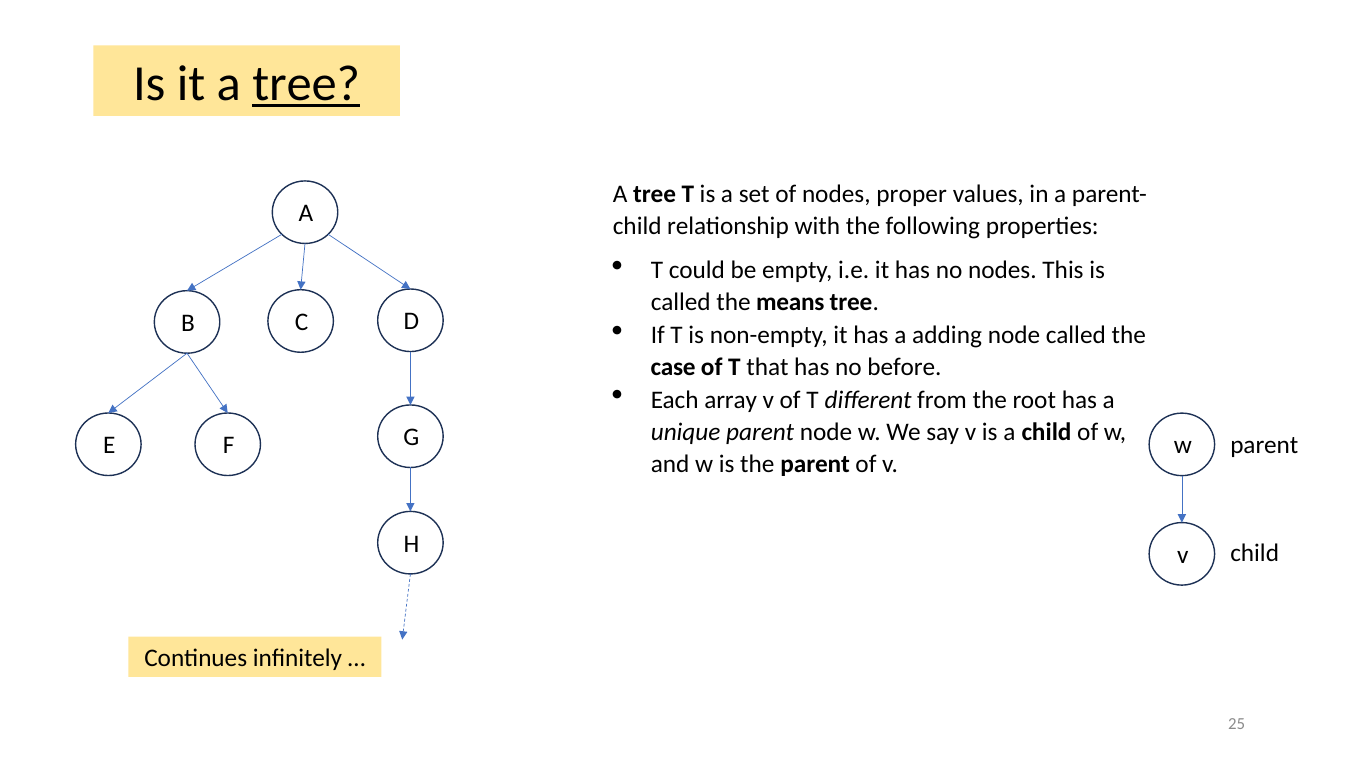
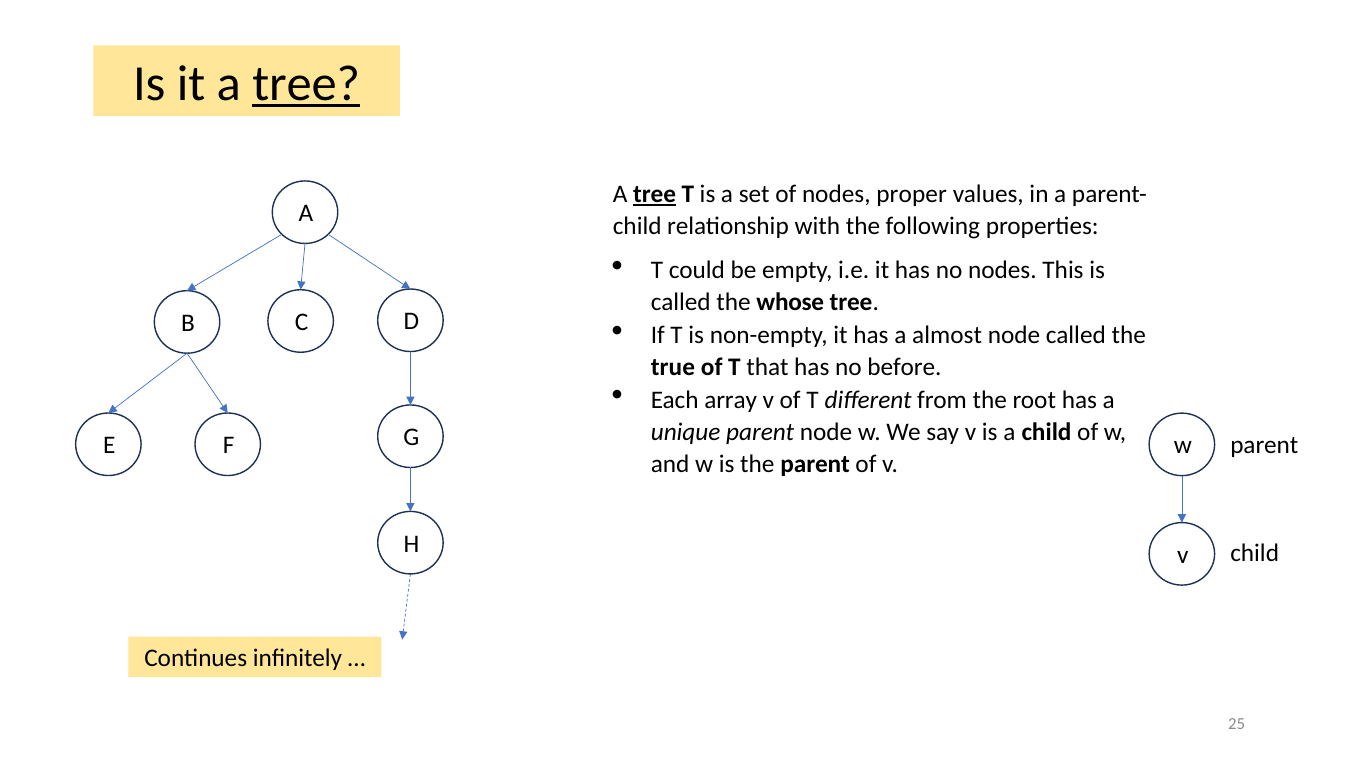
tree at (655, 194) underline: none -> present
means: means -> whose
adding: adding -> almost
case: case -> true
